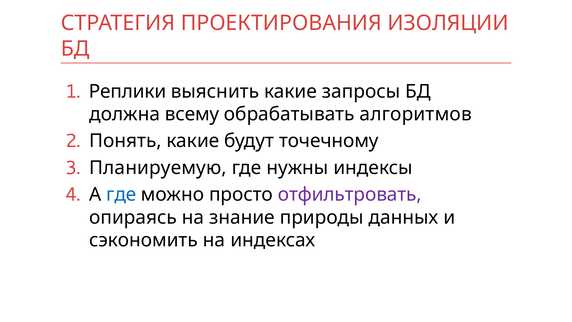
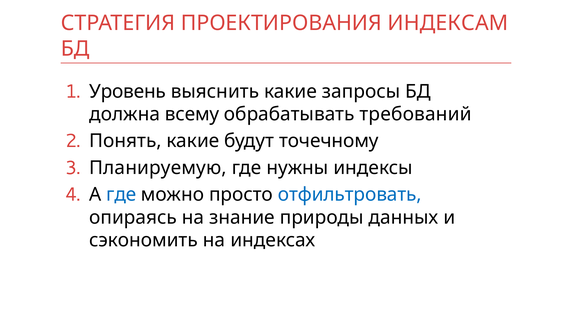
ИЗОЛЯЦИИ: ИЗОЛЯЦИИ -> ИНДЕКСАМ
Реплики: Реплики -> Уровень
алгоритмов: алгоритмов -> требований
отфильтровать colour: purple -> blue
